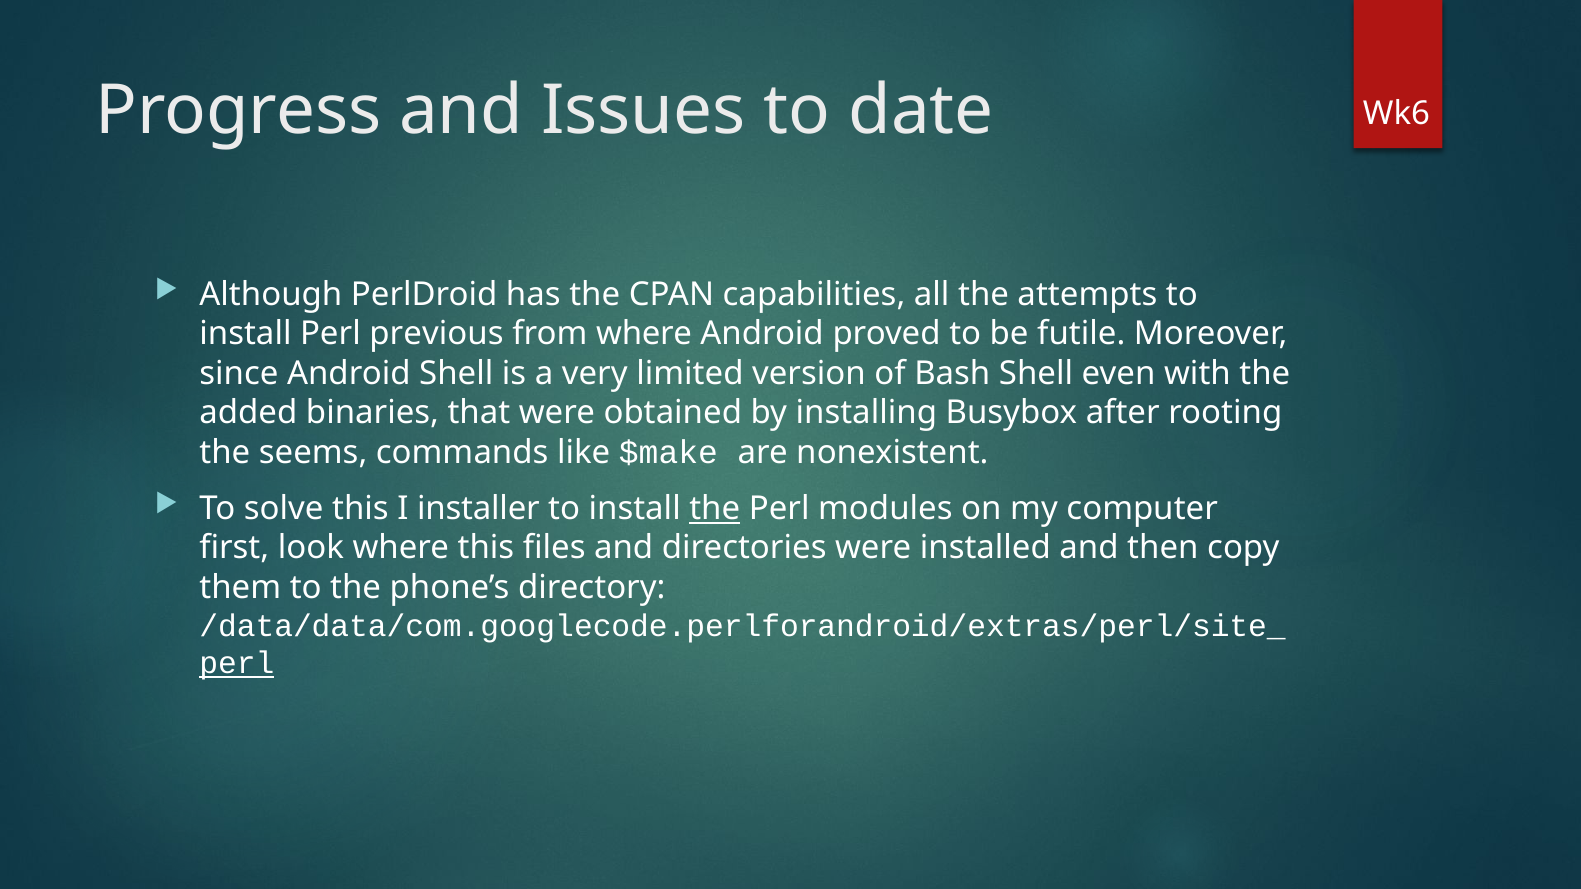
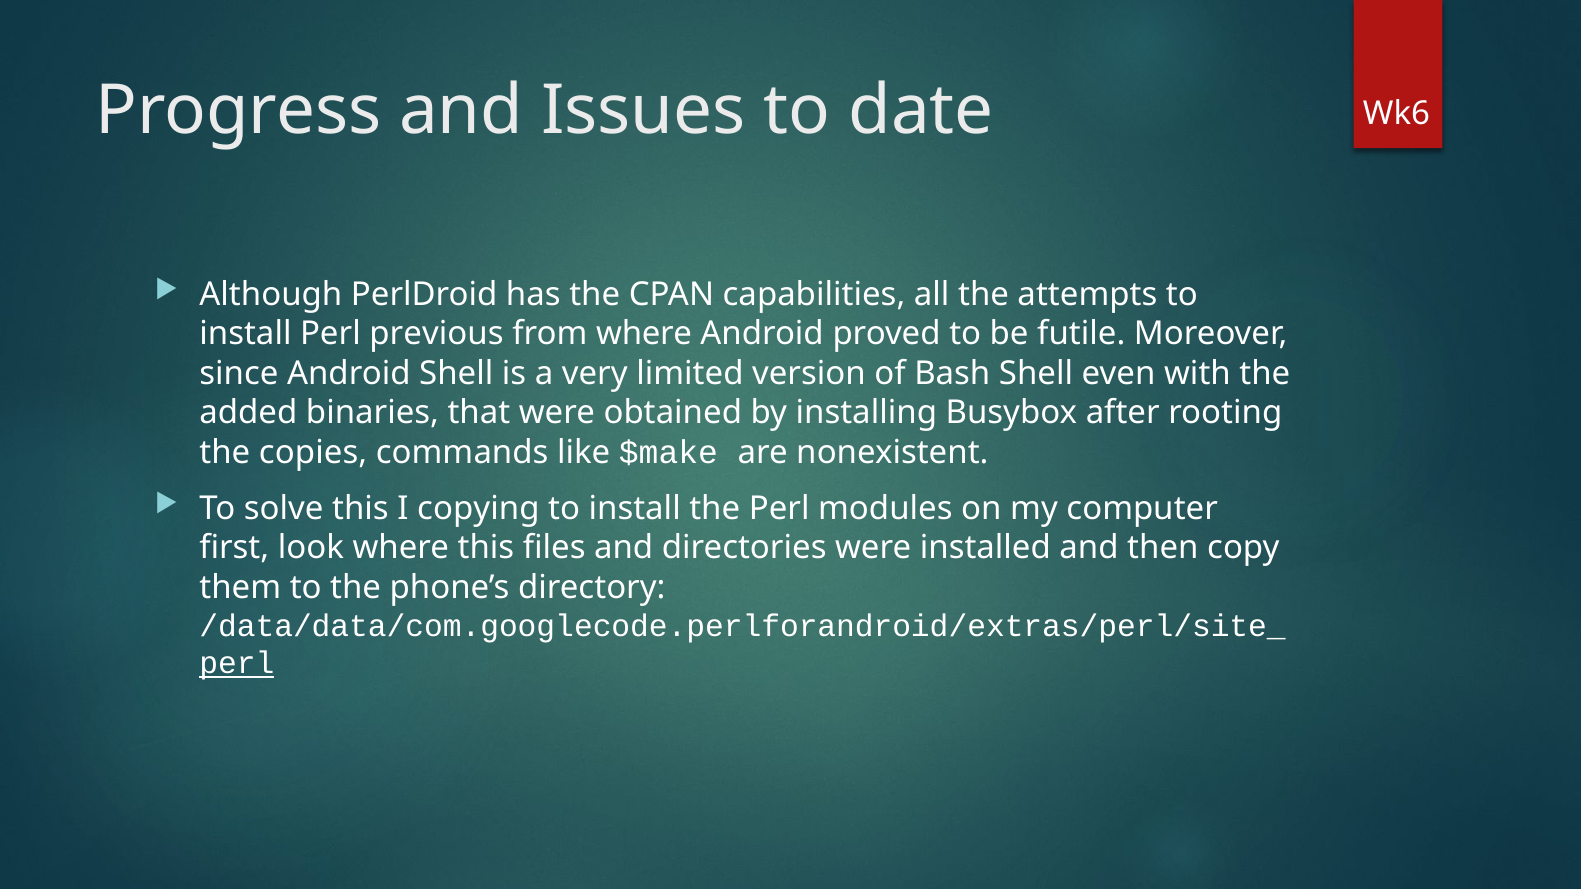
seems: seems -> copies
installer: installer -> copying
the at (715, 509) underline: present -> none
